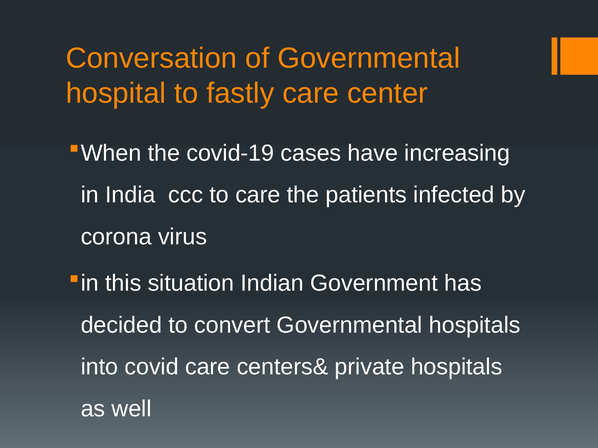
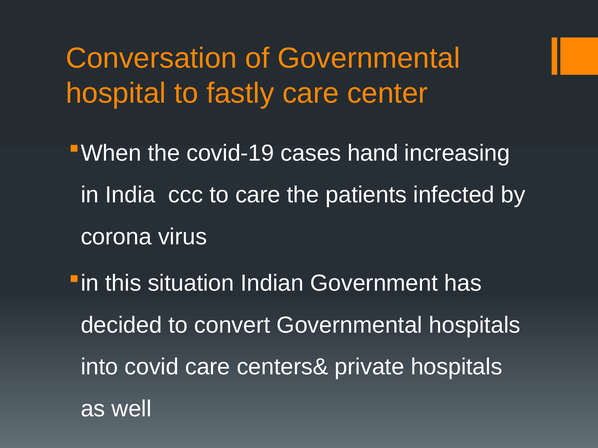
have: have -> hand
